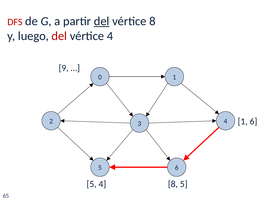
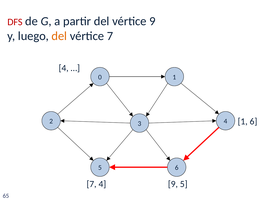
del at (102, 21) underline: present -> none
vértice 8: 8 -> 9
del at (59, 36) colour: red -> orange
vértice 4: 4 -> 7
9 at (64, 68): 9 -> 4
5 at (92, 184): 5 -> 7
8 at (173, 184): 8 -> 9
